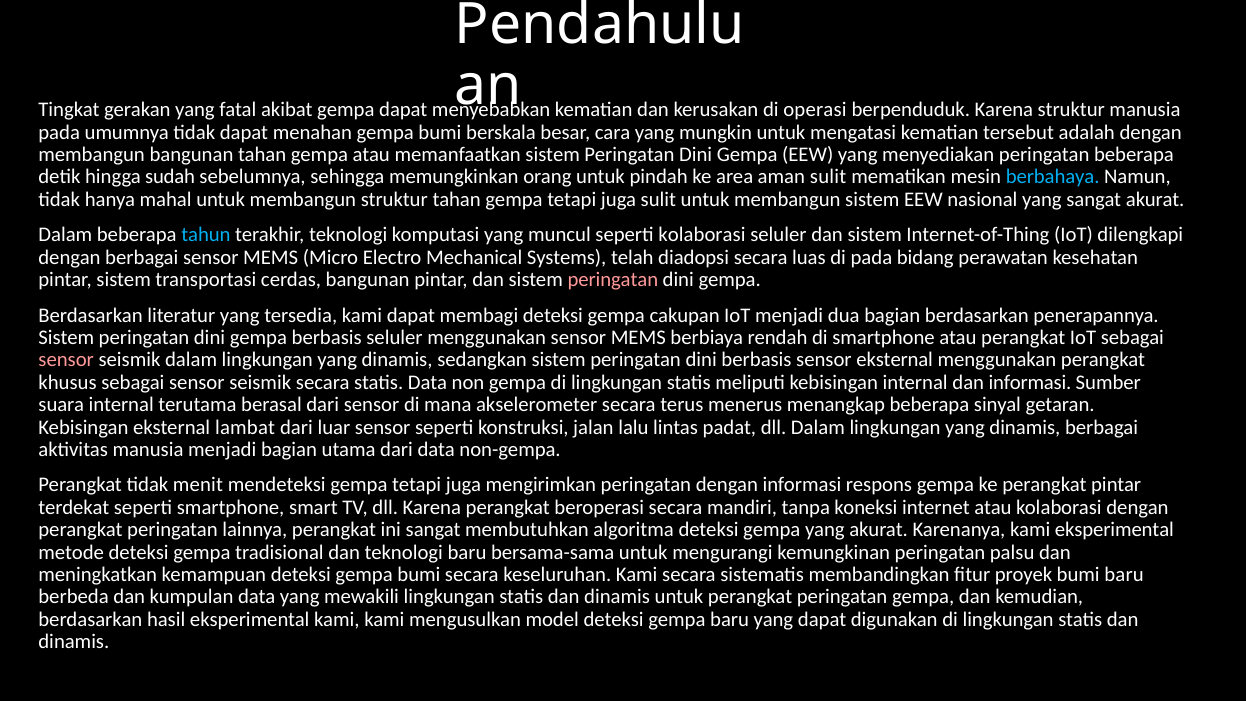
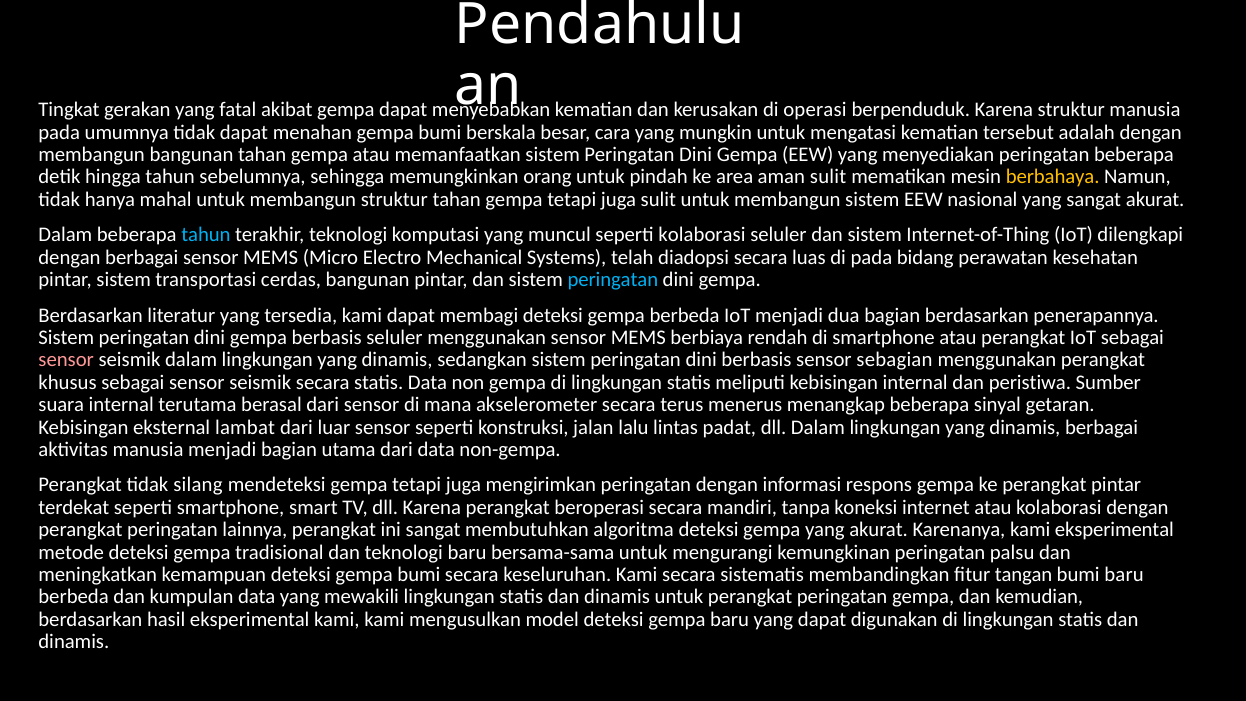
hingga sudah: sudah -> tahun
berbahaya colour: light blue -> yellow
peringatan at (613, 280) colour: pink -> light blue
gempa cakupan: cakupan -> berbeda
sensor eksternal: eksternal -> sebagian
dan informasi: informasi -> peristiwa
menit: menit -> silang
proyek: proyek -> tangan
